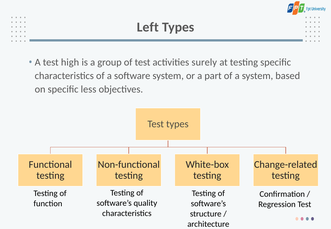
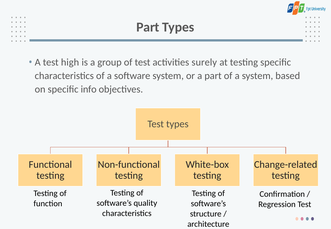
Left at (148, 27): Left -> Part
less: less -> info
